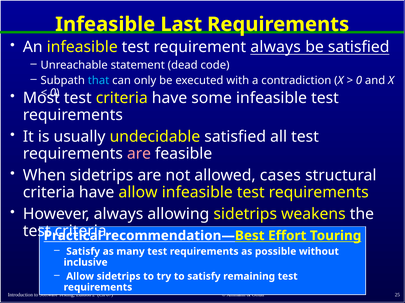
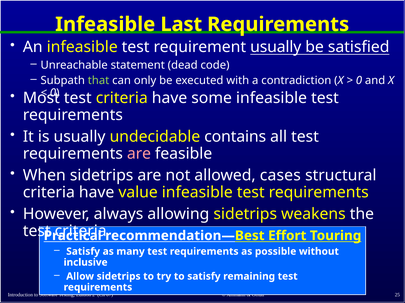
requirement always: always -> usually
that colour: light blue -> light green
undecidable satisfied: satisfied -> contains
have allow: allow -> value
